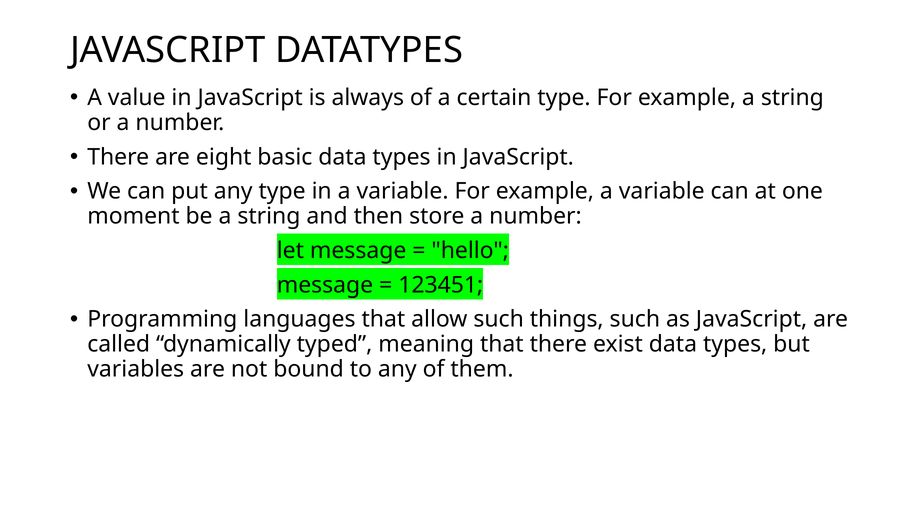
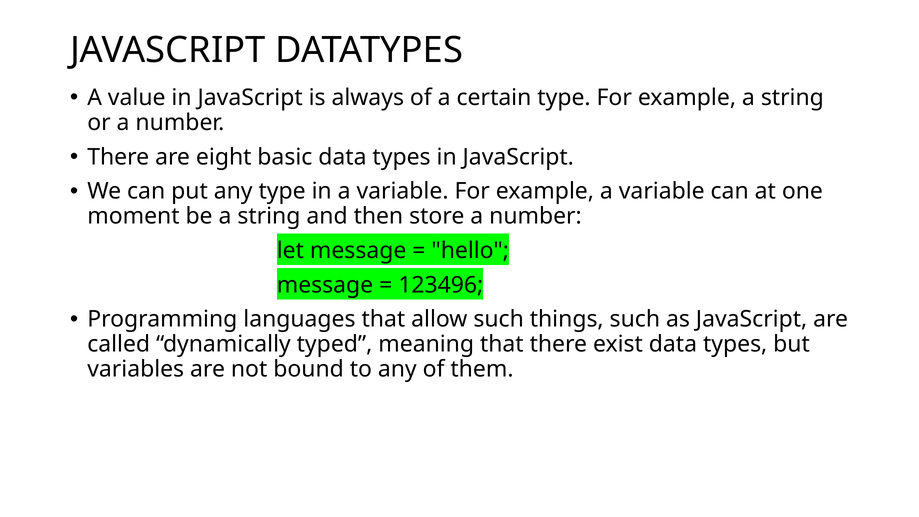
123451: 123451 -> 123496
